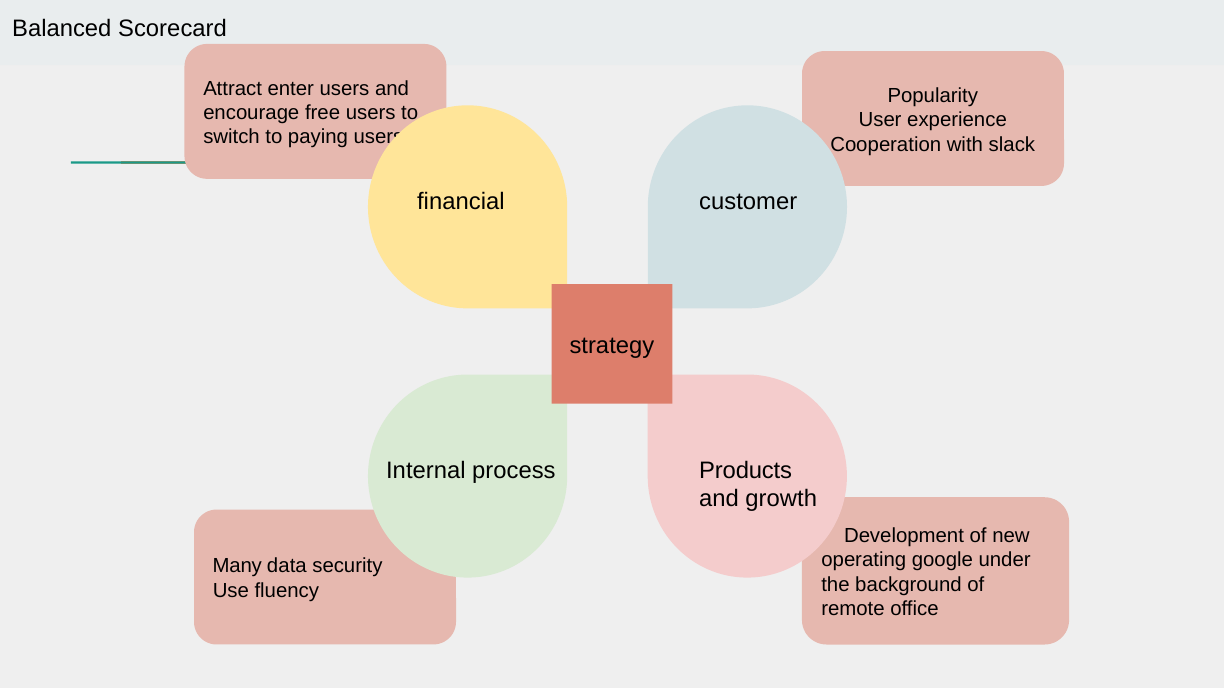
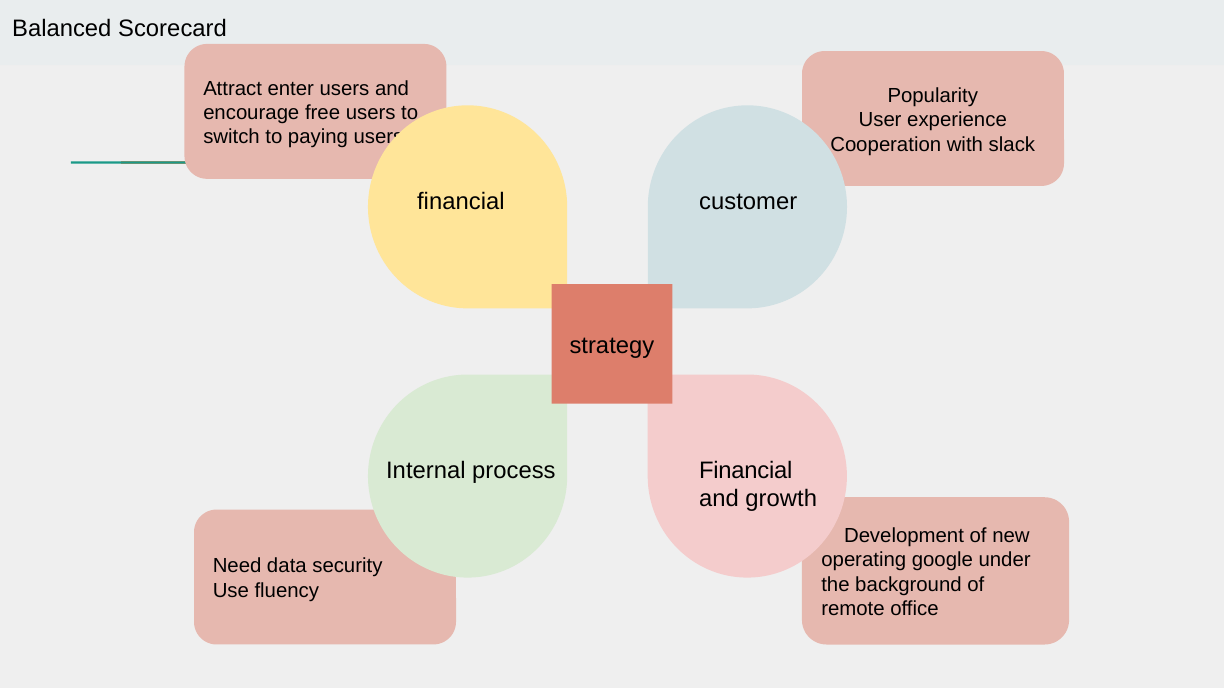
process Products: Products -> Financial
Many: Many -> Need
